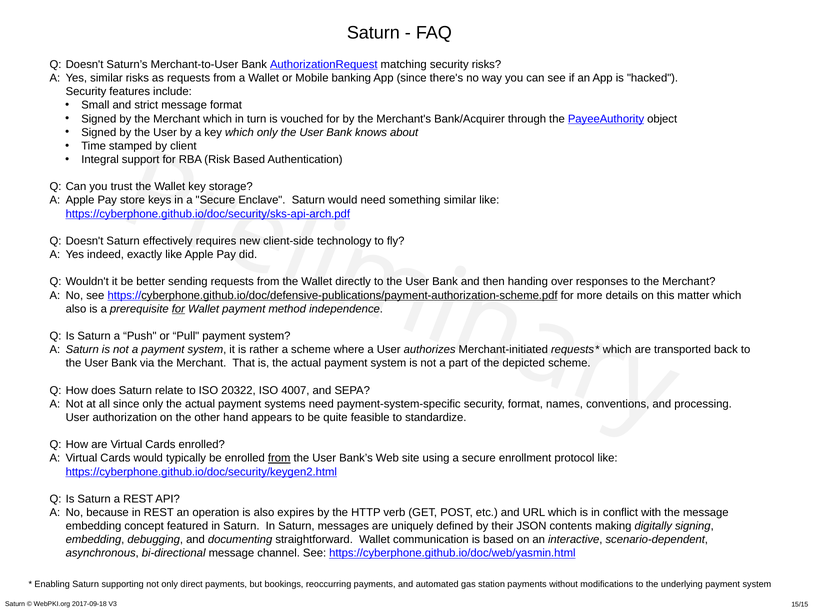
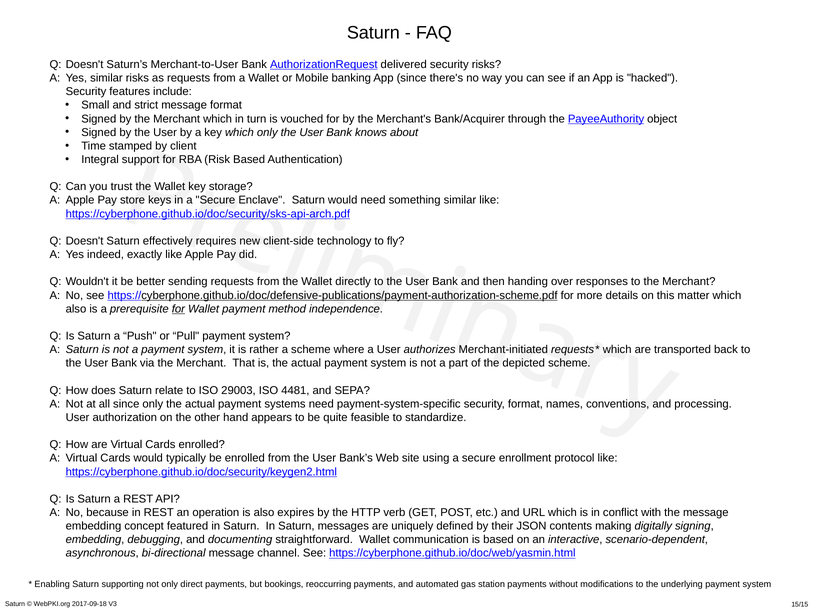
matching: matching -> delivered
20322: 20322 -> 29003
4007: 4007 -> 4481
from at (279, 458) underline: present -> none
